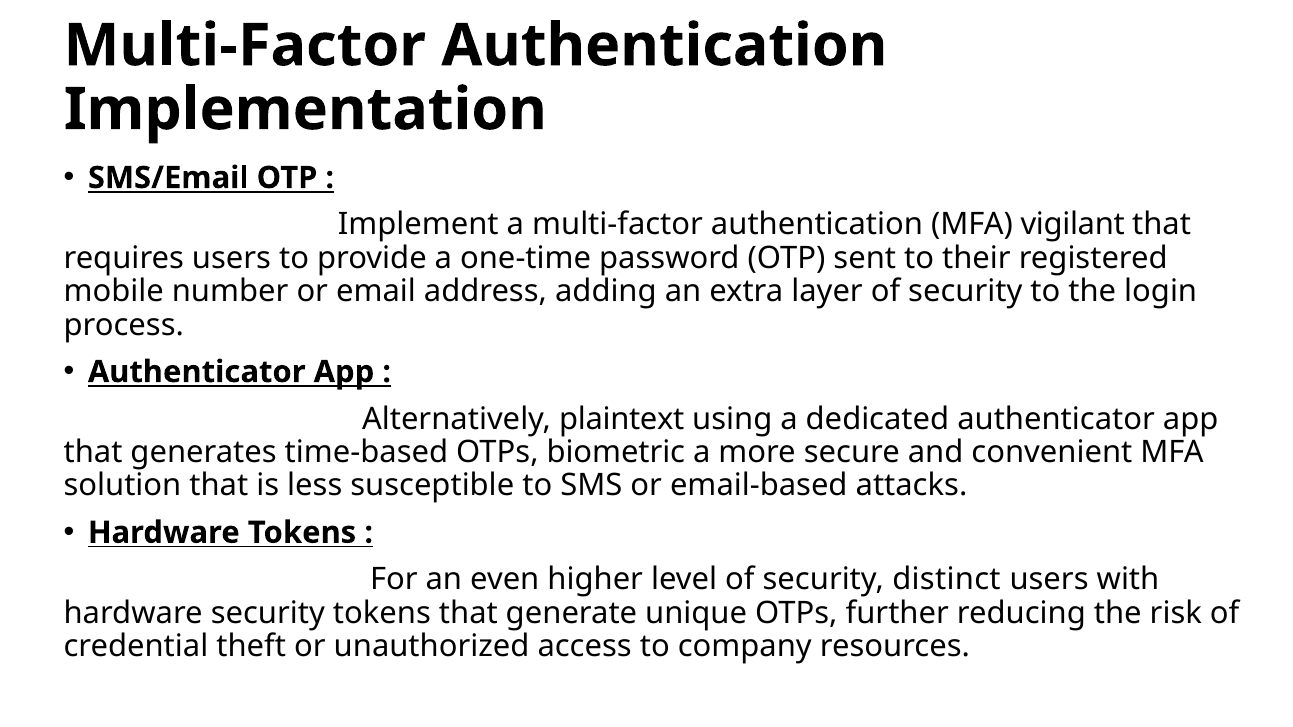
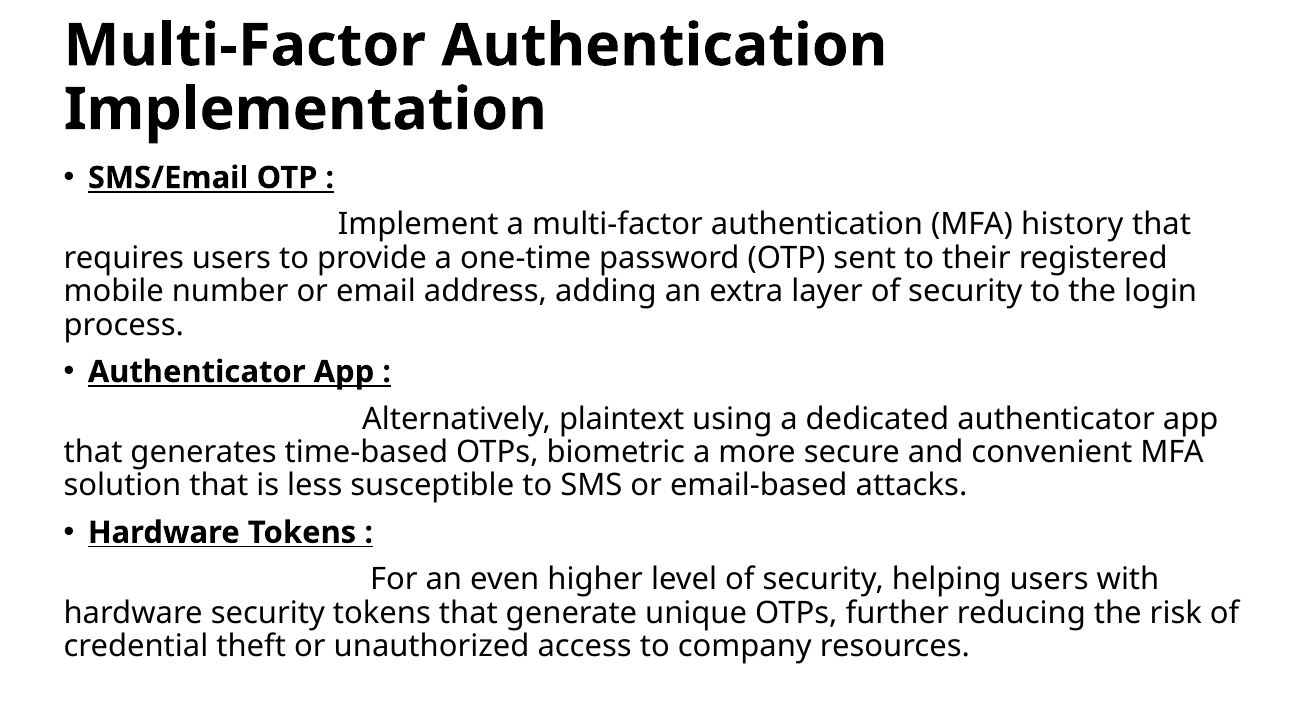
vigilant: vigilant -> history
distinct: distinct -> helping
